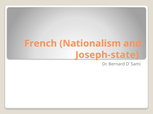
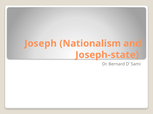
French: French -> Joseph
